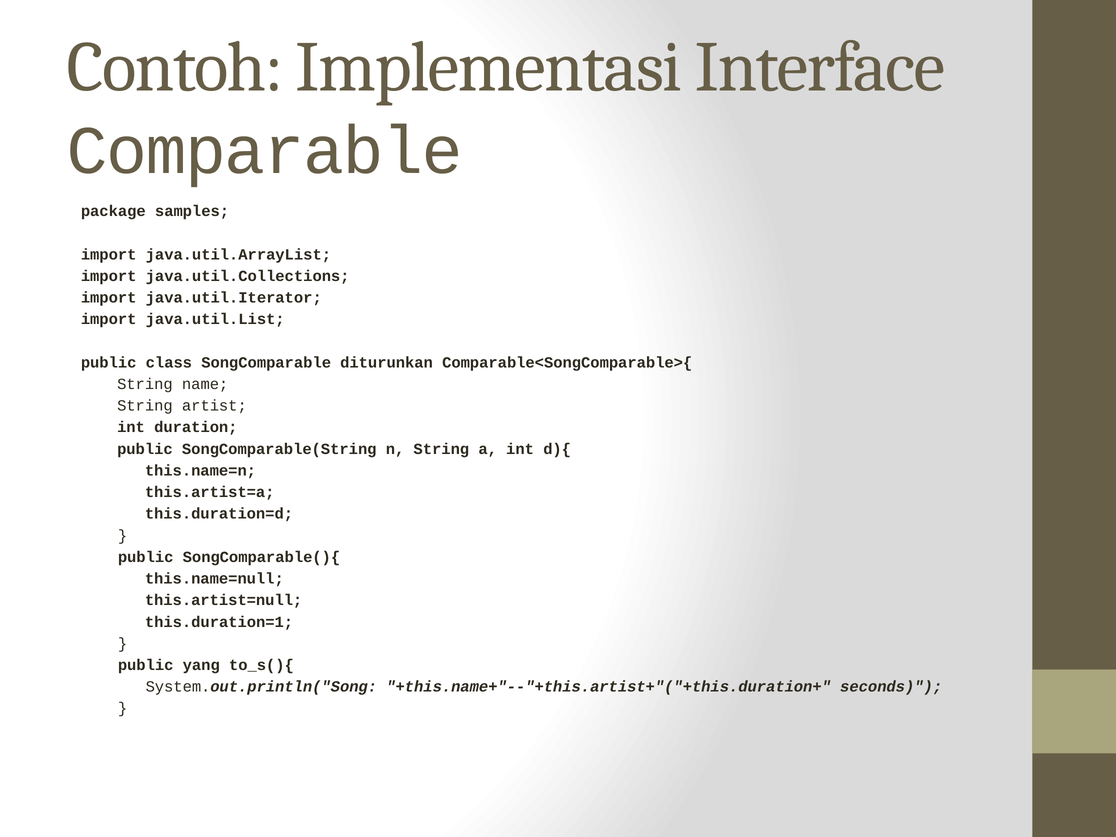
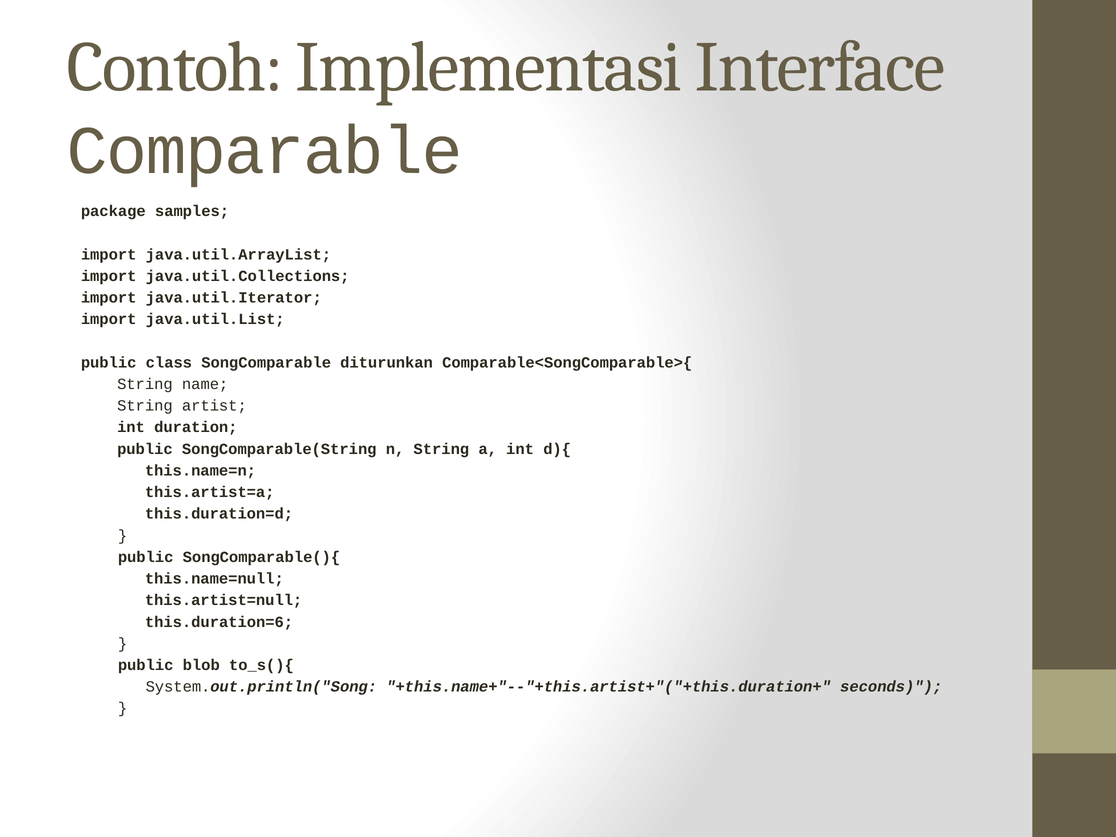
this.duration=1: this.duration=1 -> this.duration=6
yang: yang -> blob
